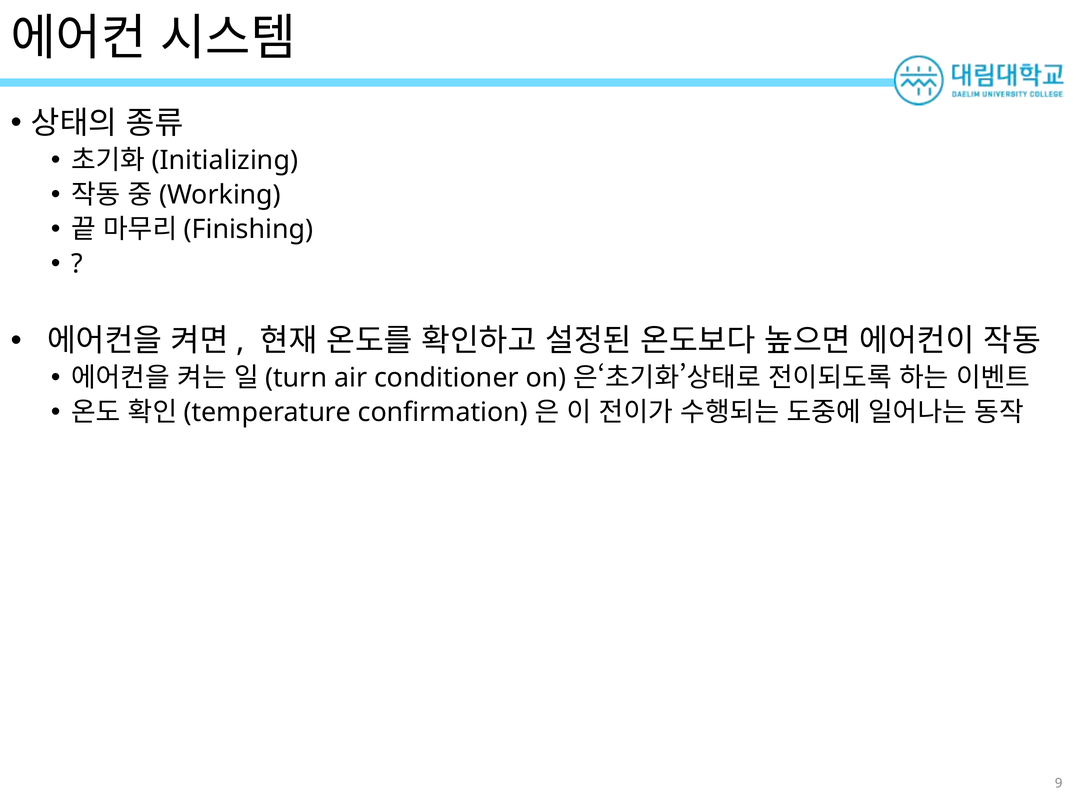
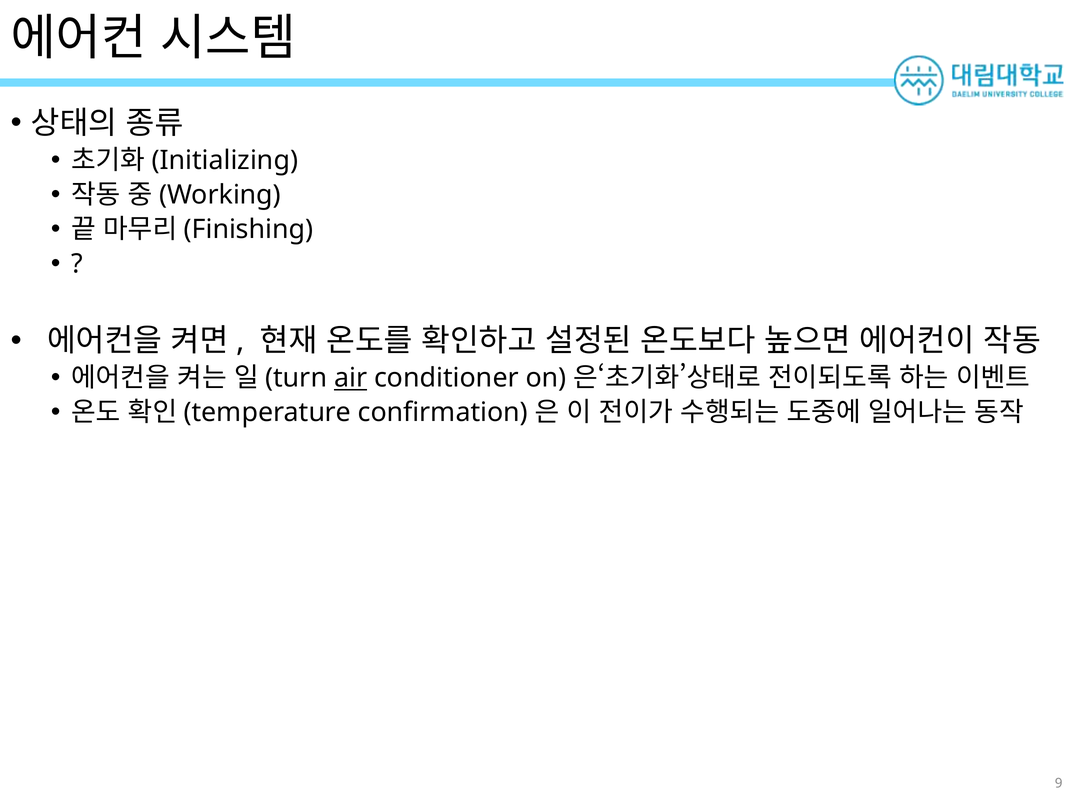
air underline: none -> present
